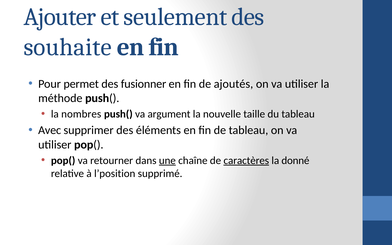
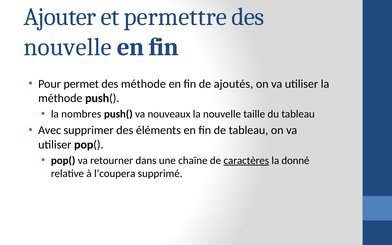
seulement: seulement -> permettre
souhaite at (68, 47): souhaite -> nouvelle
des fusionner: fusionner -> méthode
argument: argument -> nouveaux
une underline: present -> none
l’position: l’position -> l’coupera
